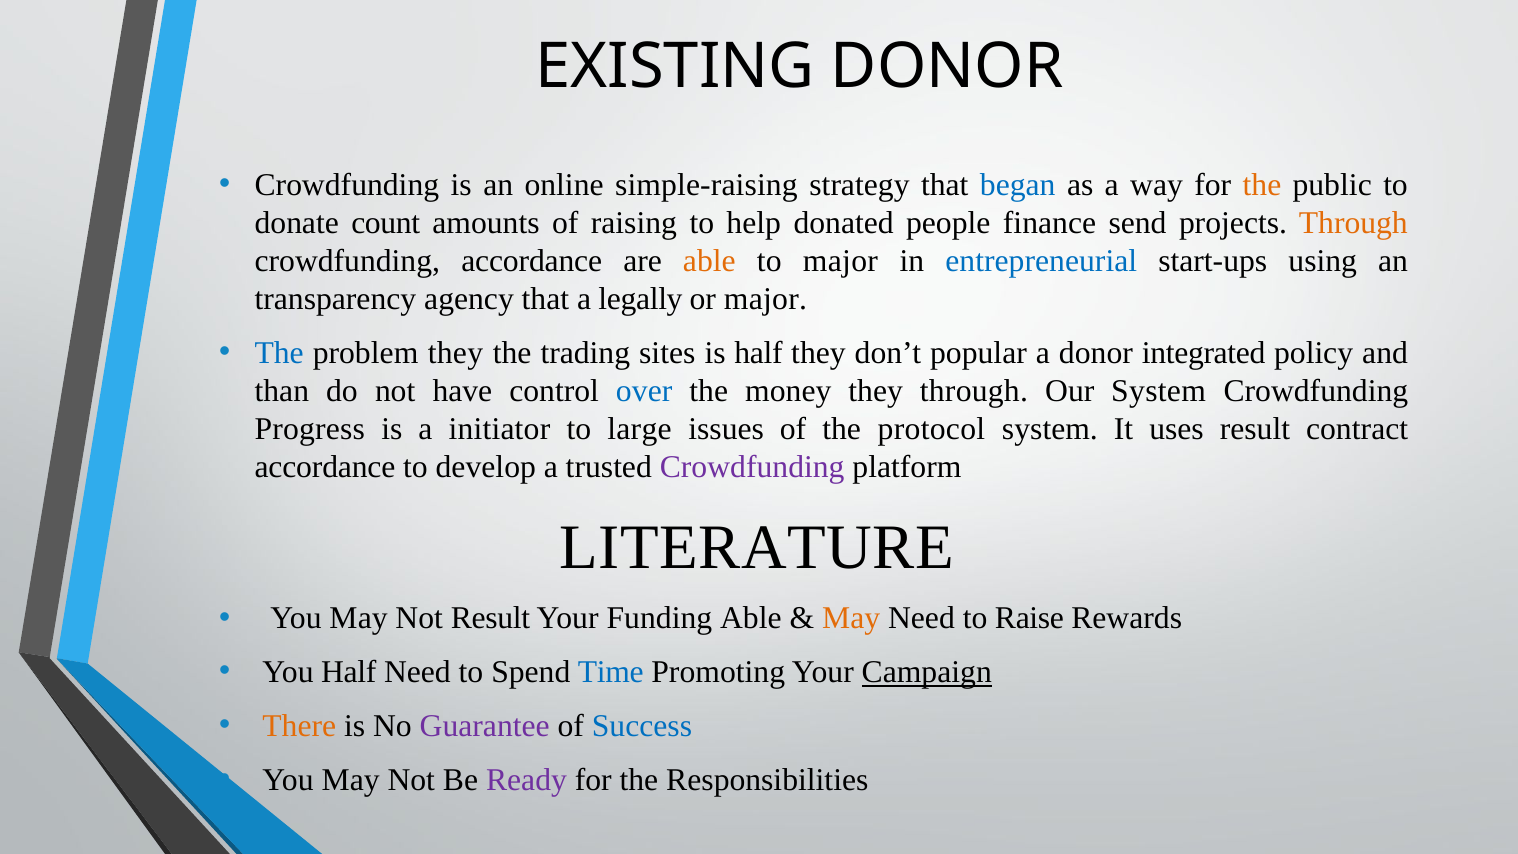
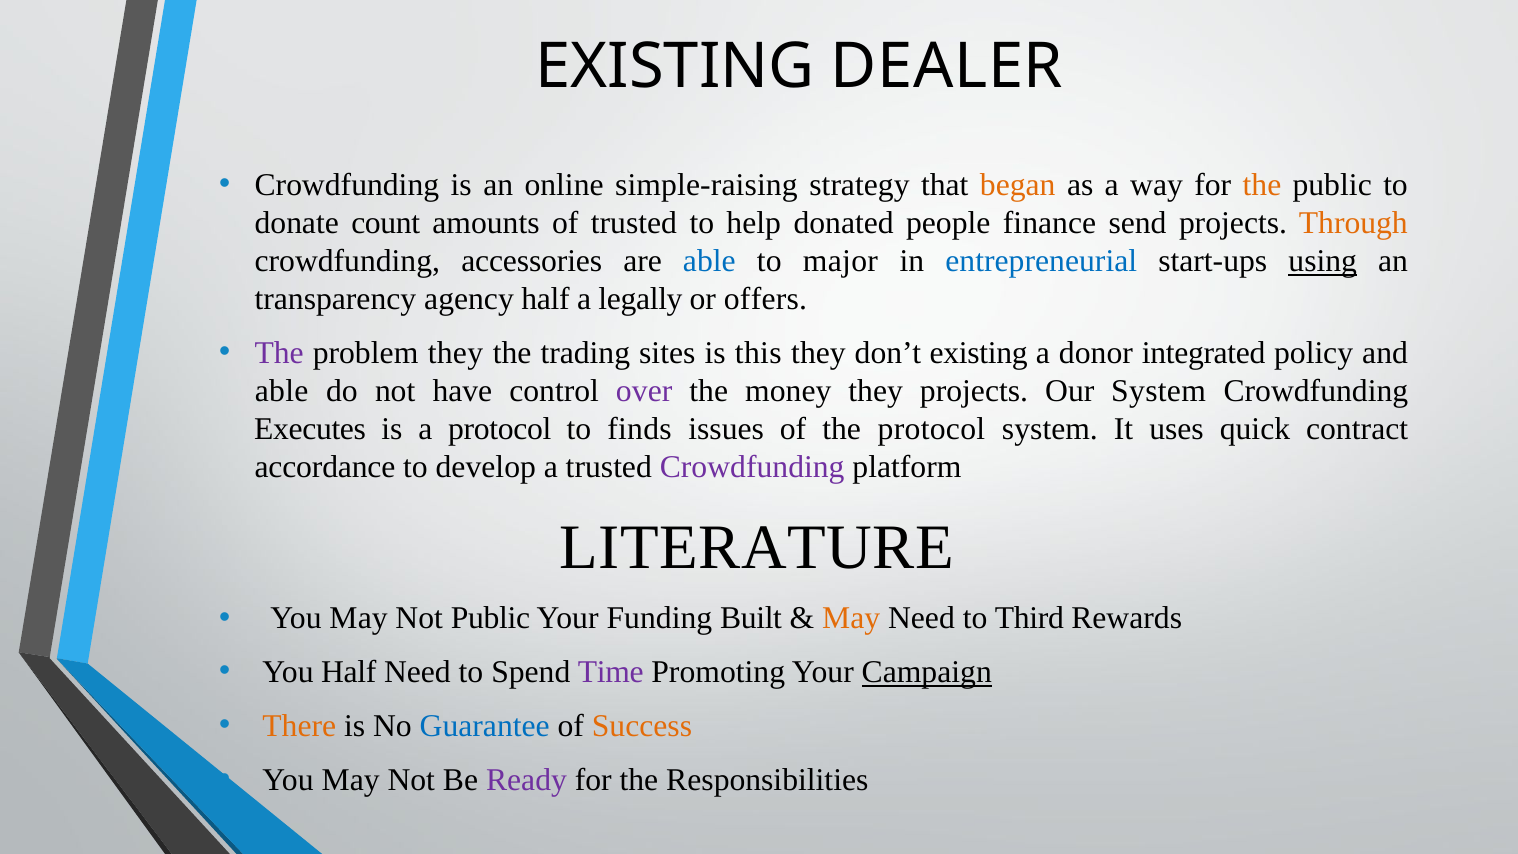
EXISTING DONOR: DONOR -> DEALER
began colour: blue -> orange
of raising: raising -> trusted
crowdfunding accordance: accordance -> accessories
able at (709, 261) colour: orange -> blue
using underline: none -> present
agency that: that -> half
or major: major -> offers
The at (279, 353) colour: blue -> purple
is half: half -> this
don’t popular: popular -> existing
than at (282, 391): than -> able
over colour: blue -> purple
they through: through -> projects
Progress: Progress -> Executes
a initiator: initiator -> protocol
large: large -> finds
uses result: result -> quick
Not Result: Result -> Public
Funding Able: Able -> Built
Raise: Raise -> Third
Time colour: blue -> purple
Guarantee colour: purple -> blue
Success colour: blue -> orange
